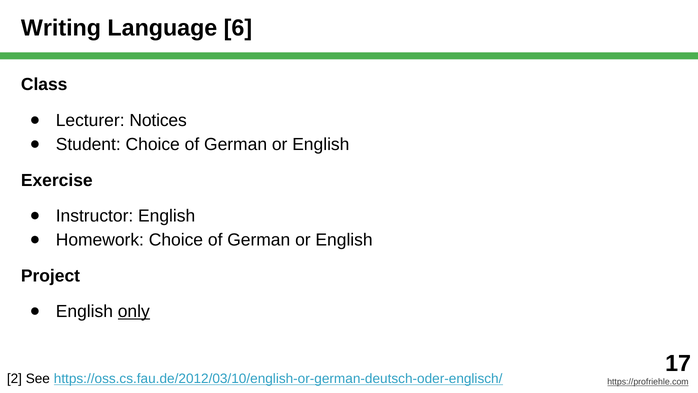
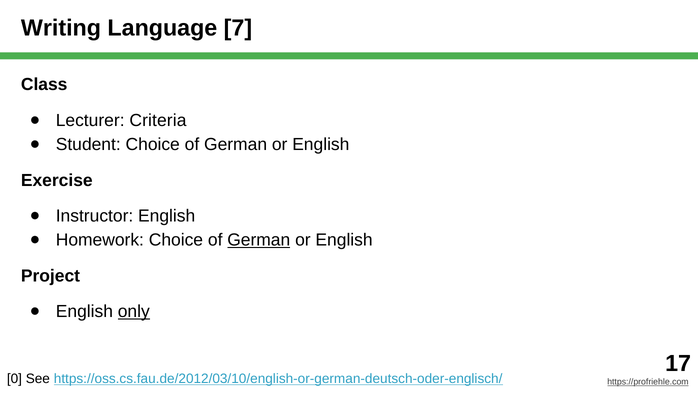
6: 6 -> 7
Notices: Notices -> Criteria
German at (259, 240) underline: none -> present
2: 2 -> 0
